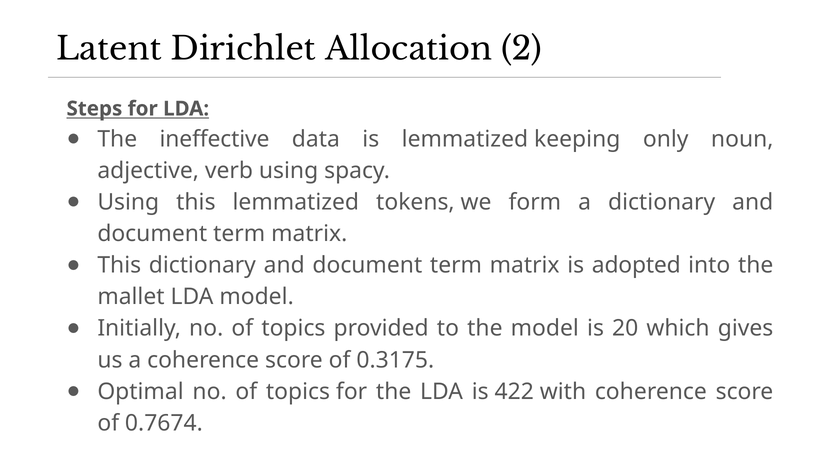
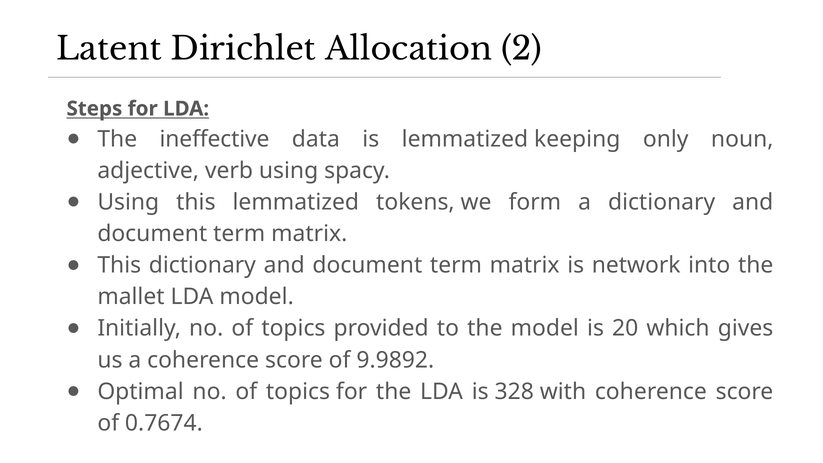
adopted: adopted -> network
0.3175: 0.3175 -> 9.9892
422: 422 -> 328
